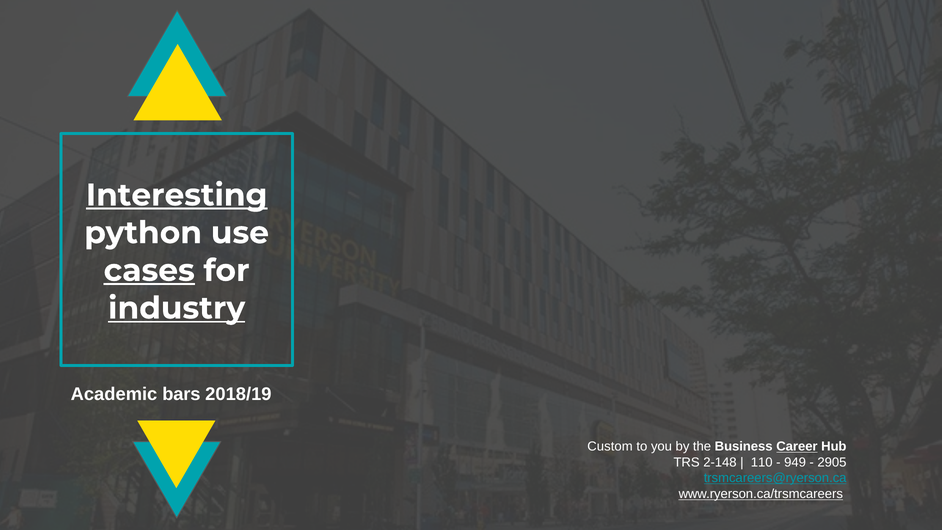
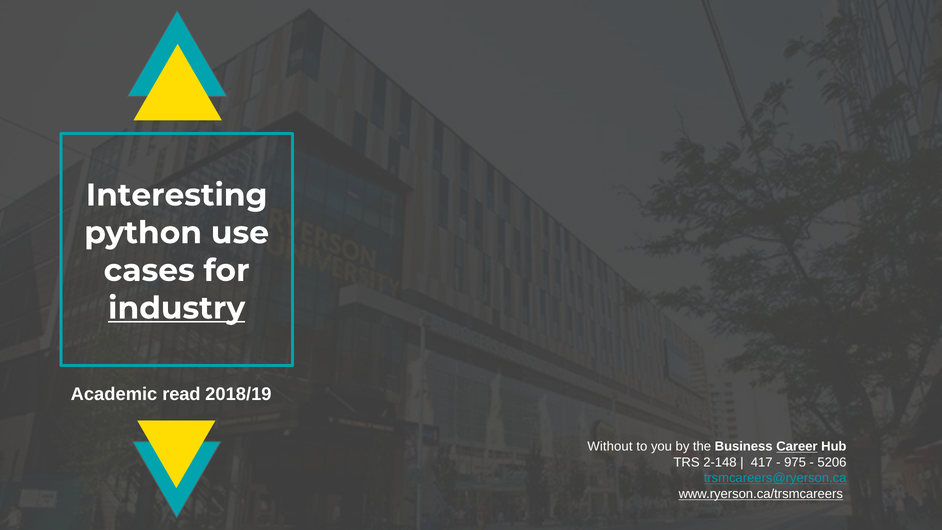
Interesting underline: present -> none
cases underline: present -> none
bars: bars -> read
Custom: Custom -> Without
110: 110 -> 417
949: 949 -> 975
2905: 2905 -> 5206
